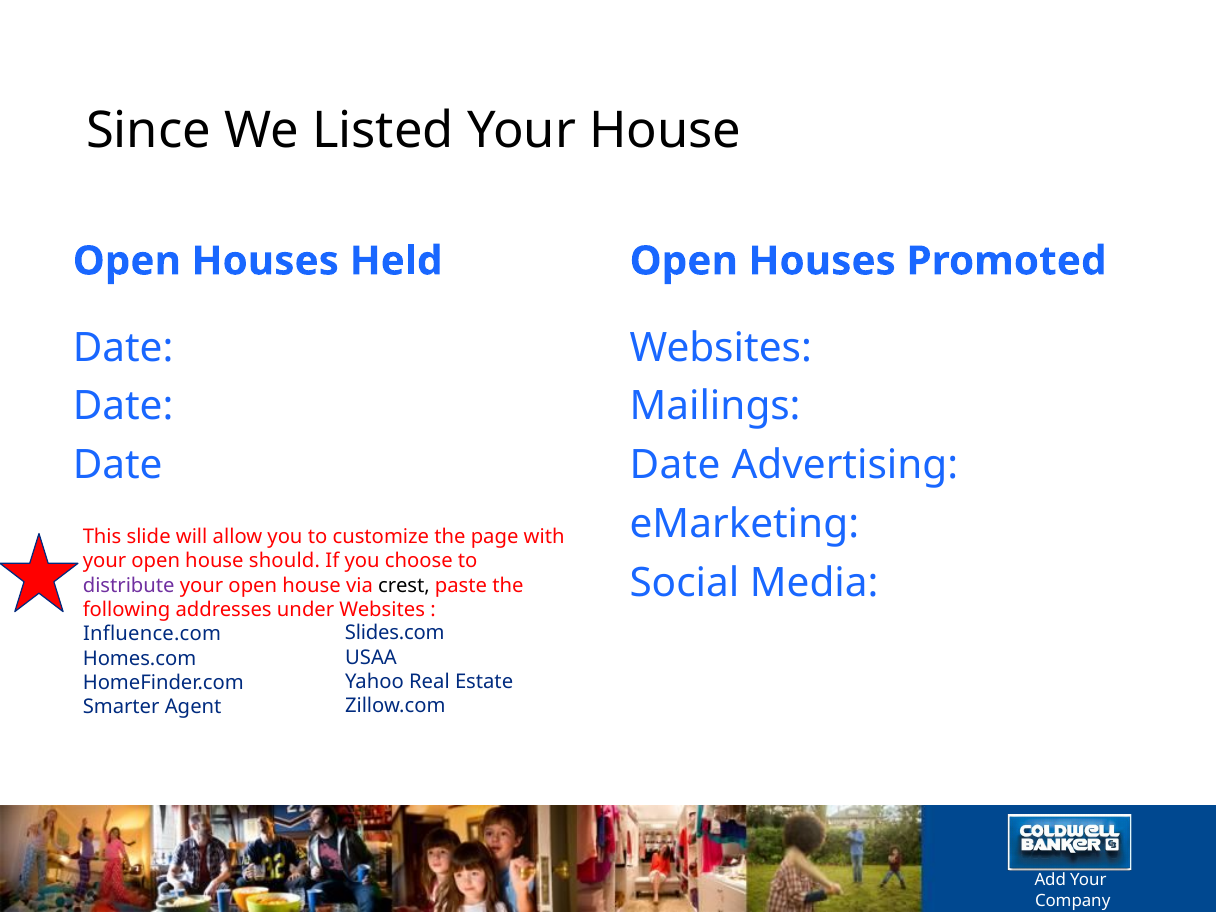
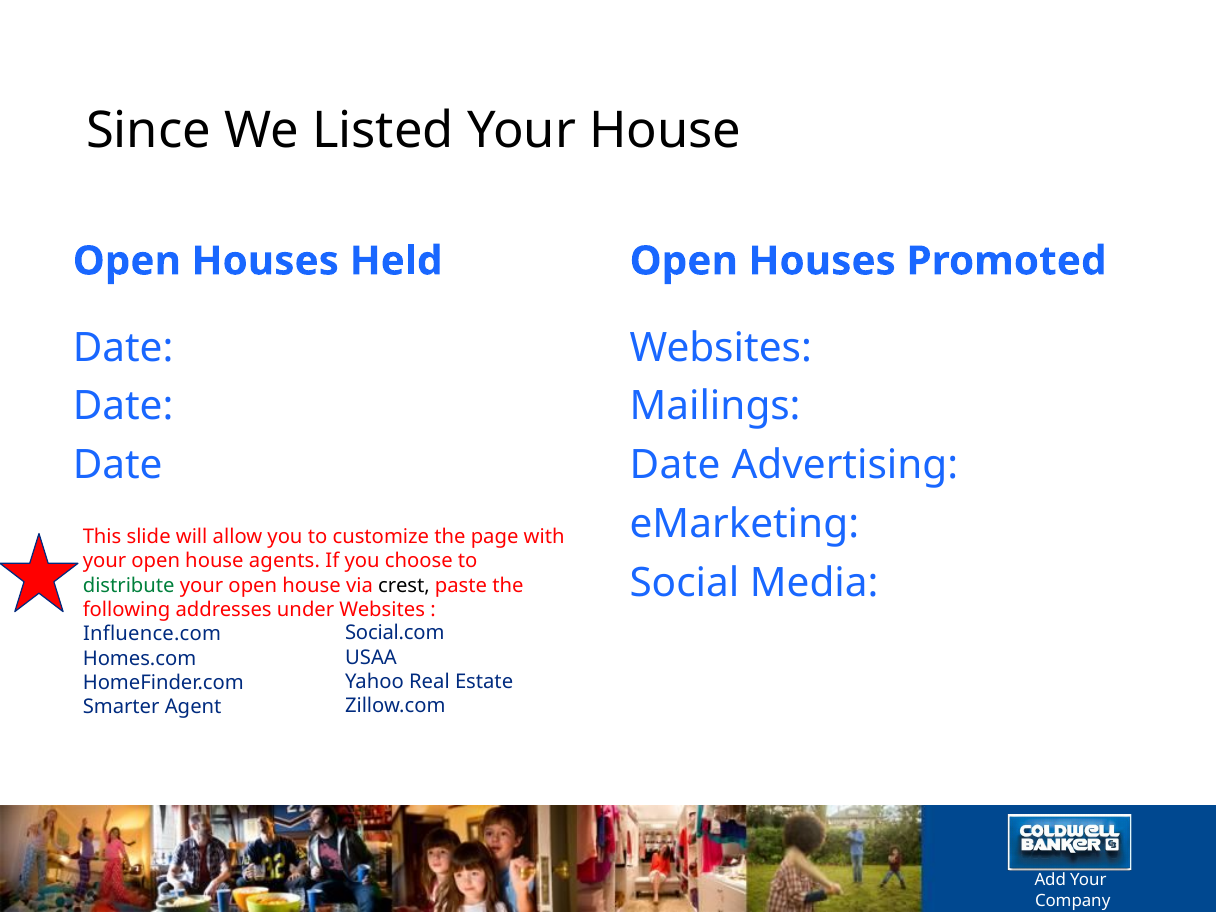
should: should -> agents
distribute colour: purple -> green
Slides.com: Slides.com -> Social.com
